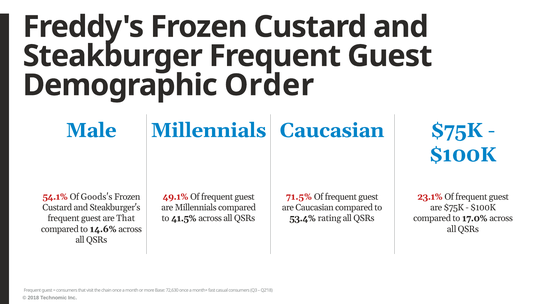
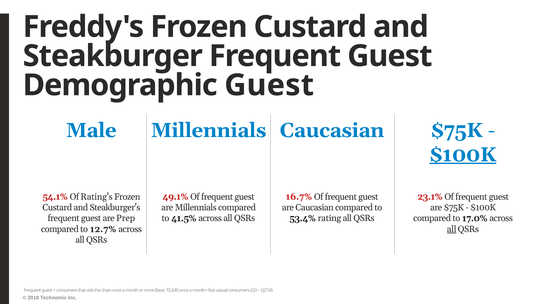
Demographic Order: Order -> Guest
$100K at (463, 155) underline: none -> present
Goods's: Goods's -> Rating's
71.5%: 71.5% -> 16.7%
are That: That -> Prep
14.6%: 14.6% -> 12.7%
all at (452, 229) underline: none -> present
